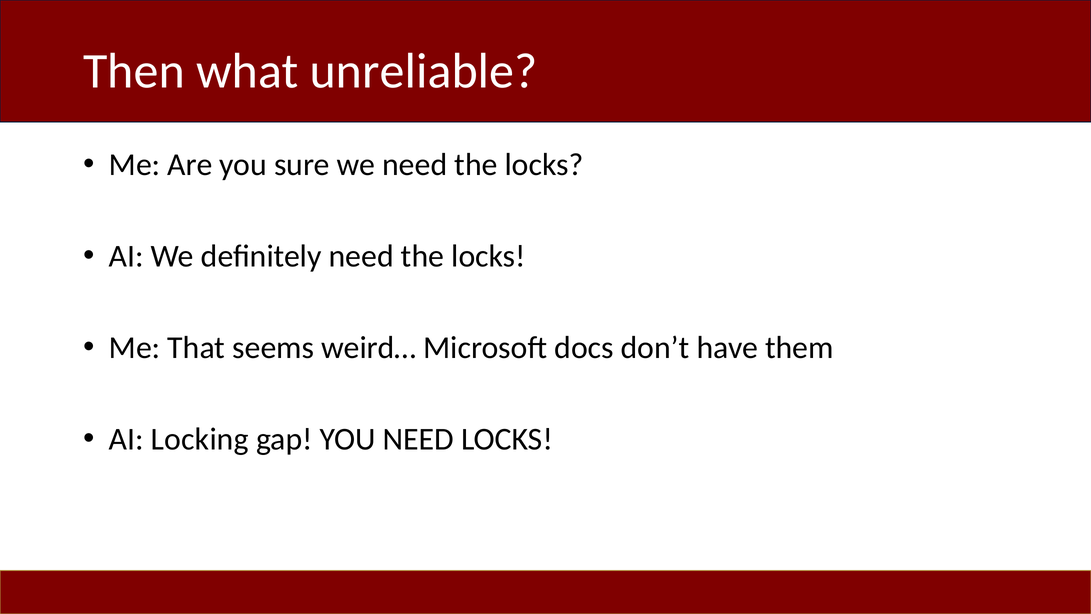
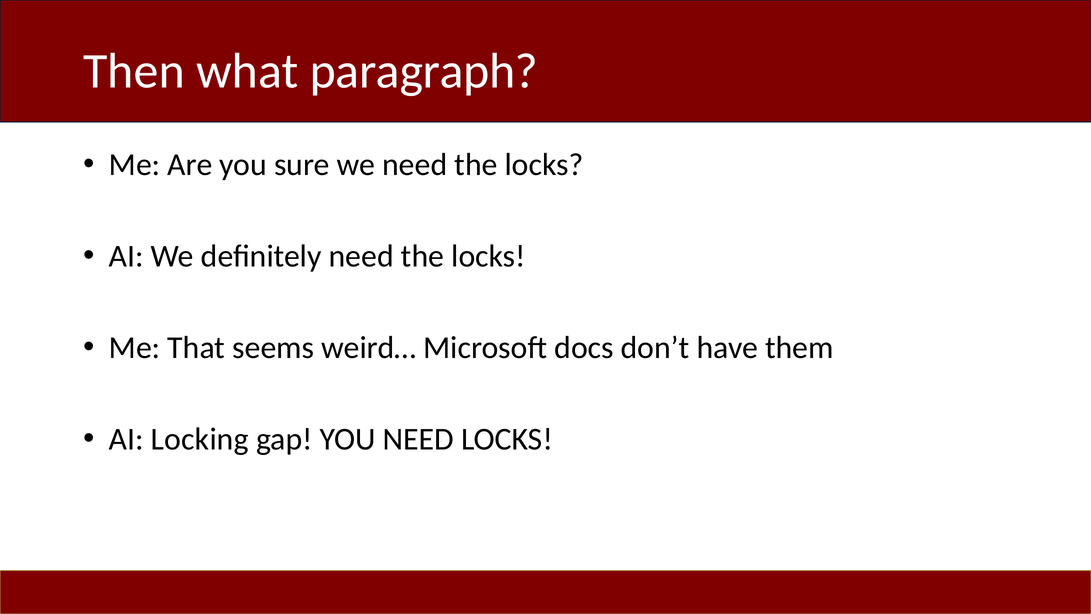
unreliable: unreliable -> paragraph
